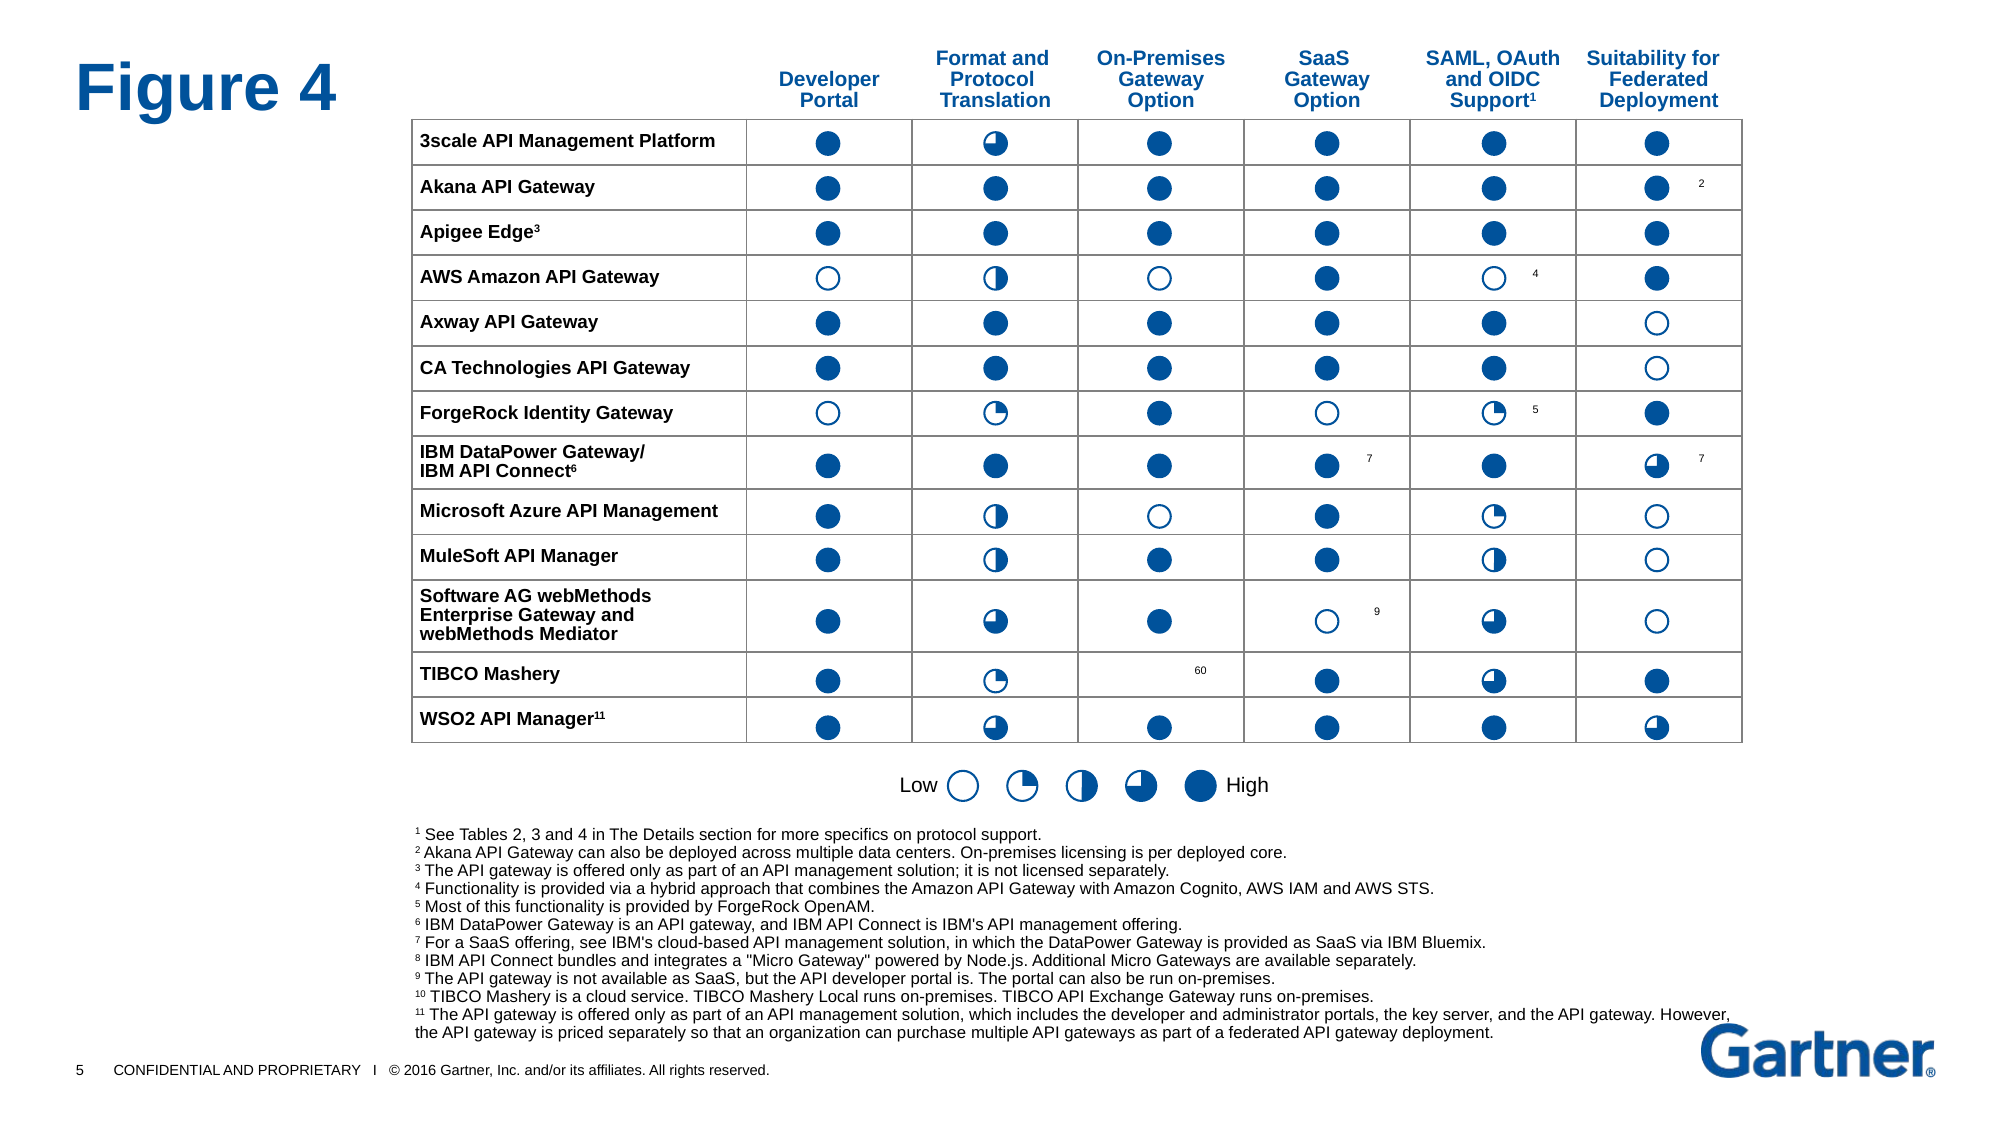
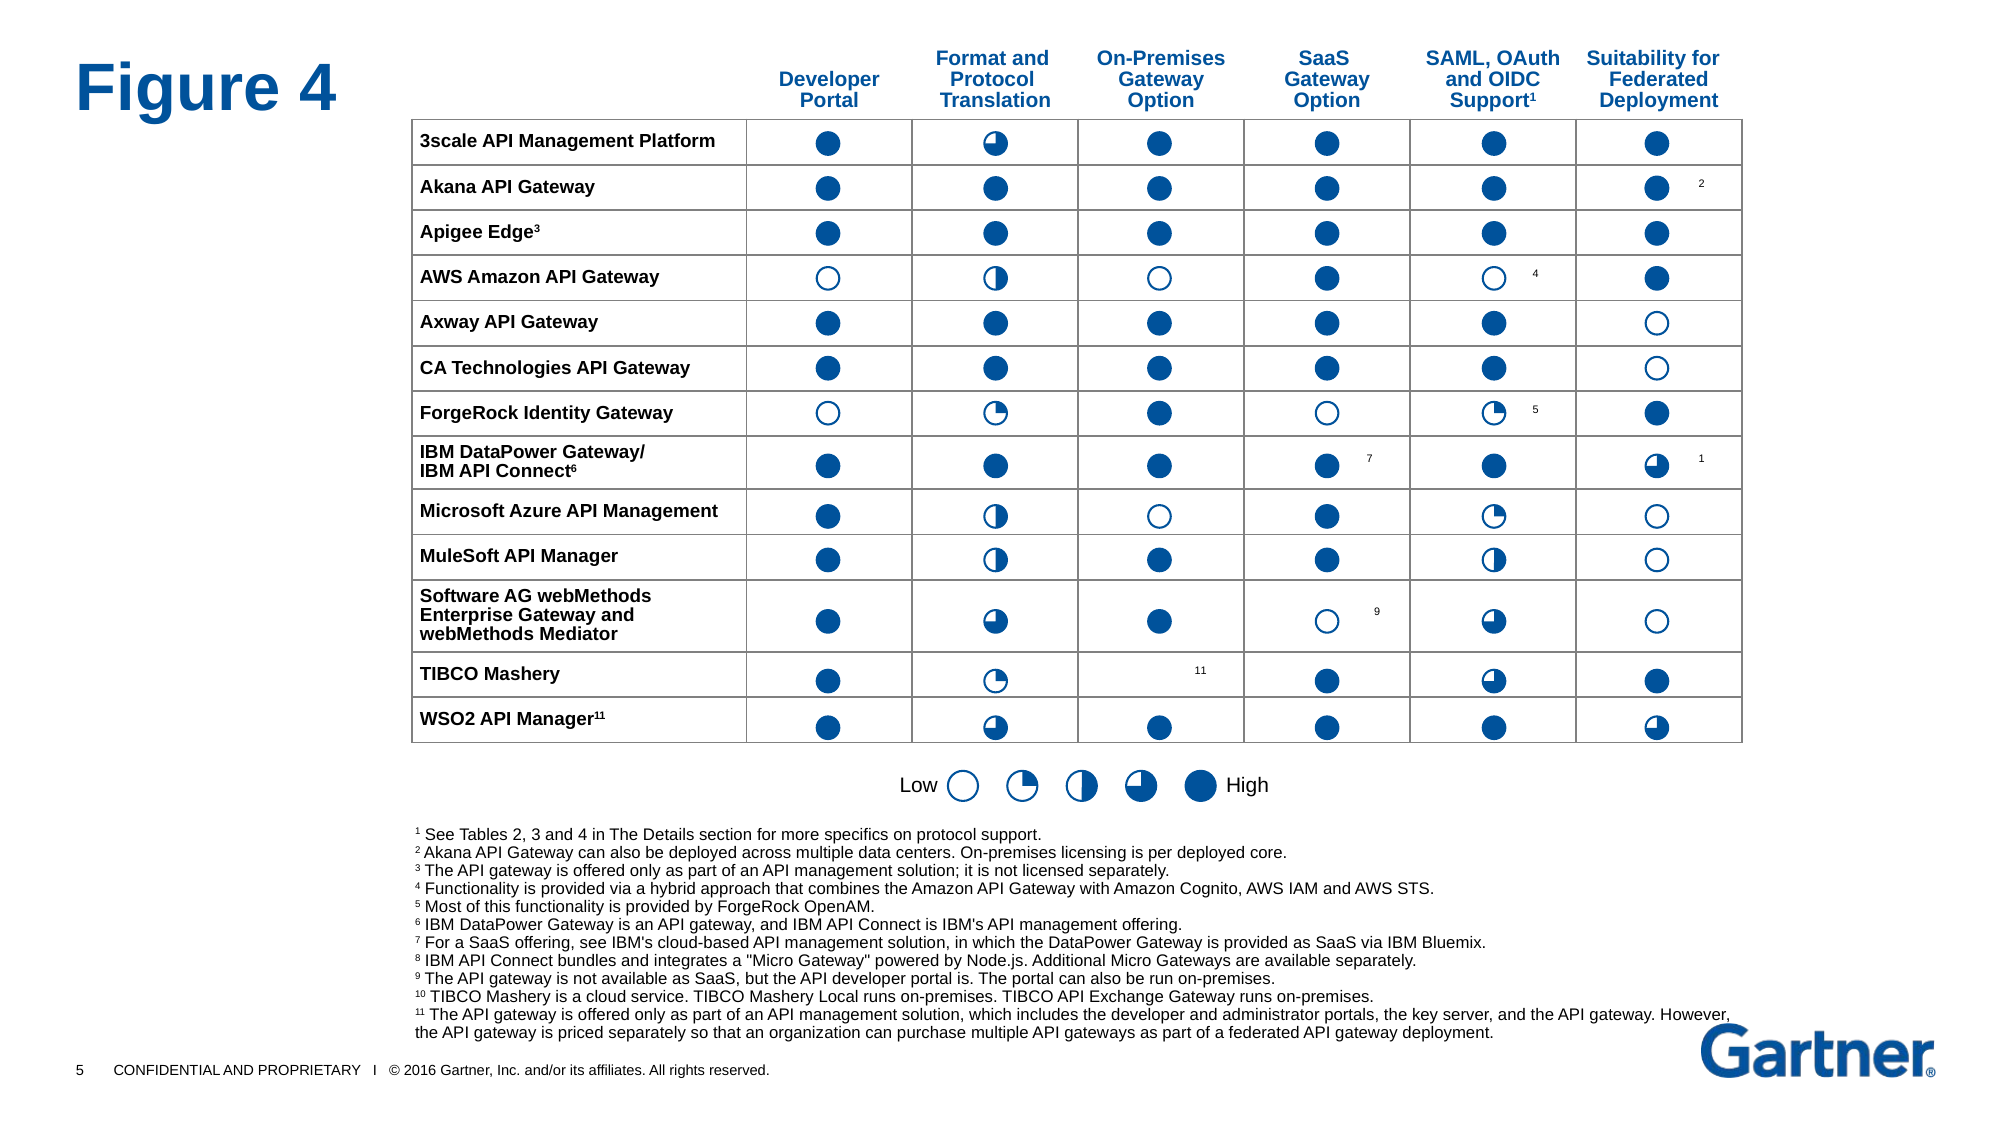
7 7: 7 -> 1
Mashery 60: 60 -> 11
